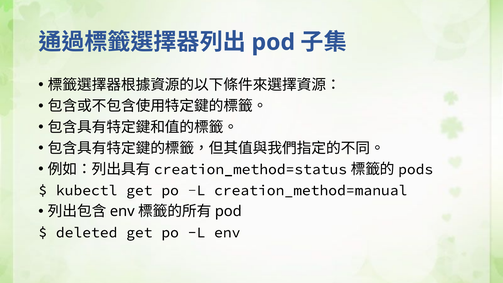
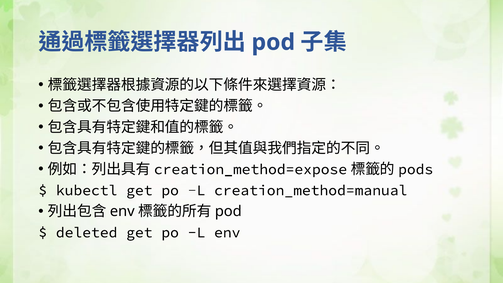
creation_method=status: creation_method=status -> creation_method=expose
